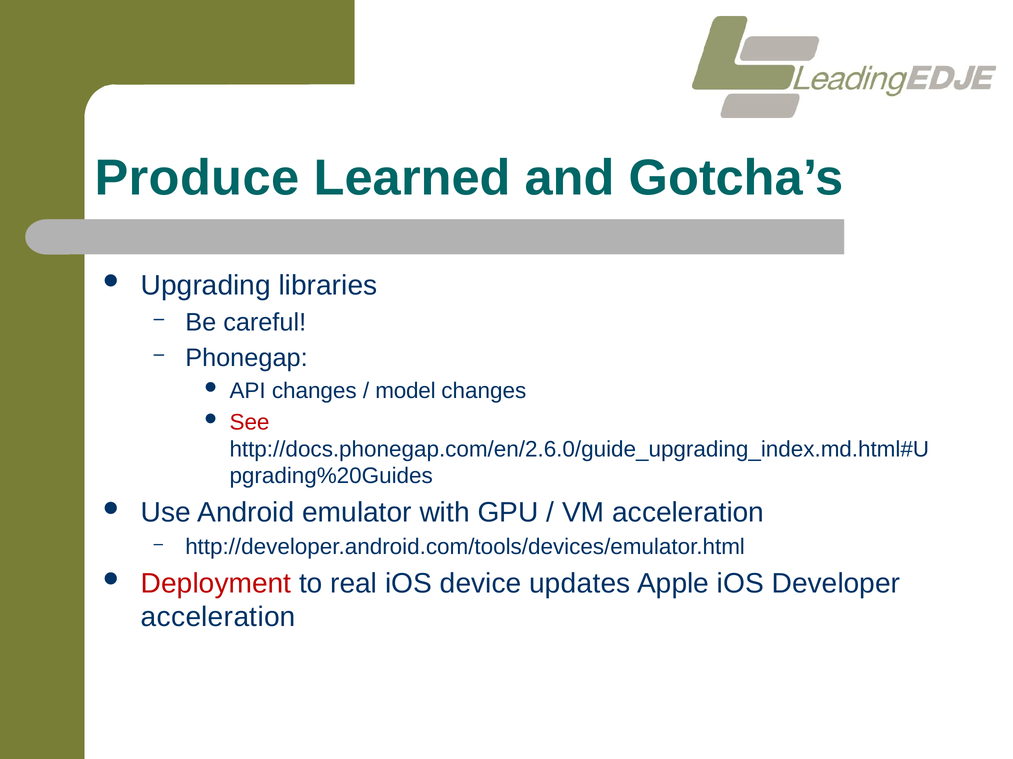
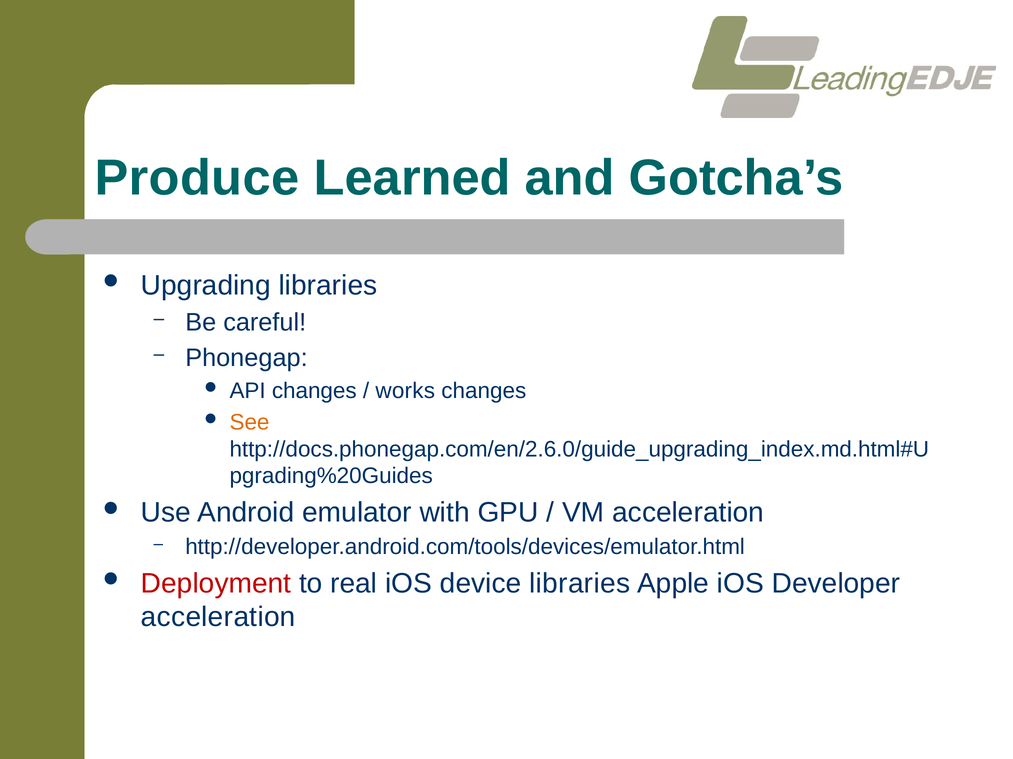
model: model -> works
See colour: red -> orange
device updates: updates -> libraries
